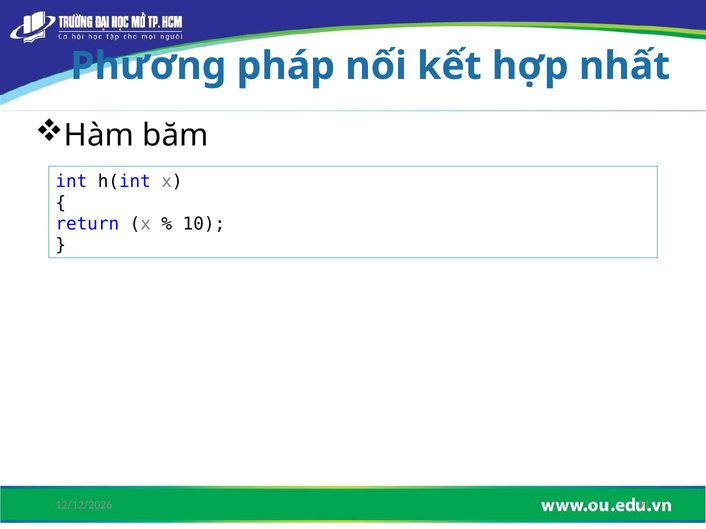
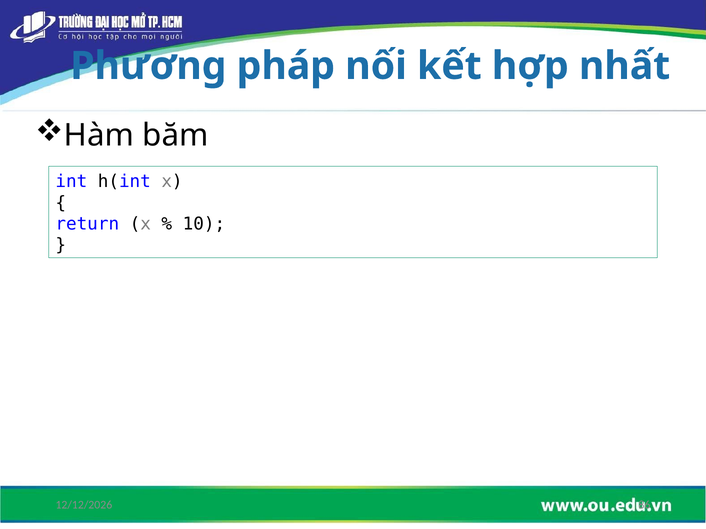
91: 91 -> 86
